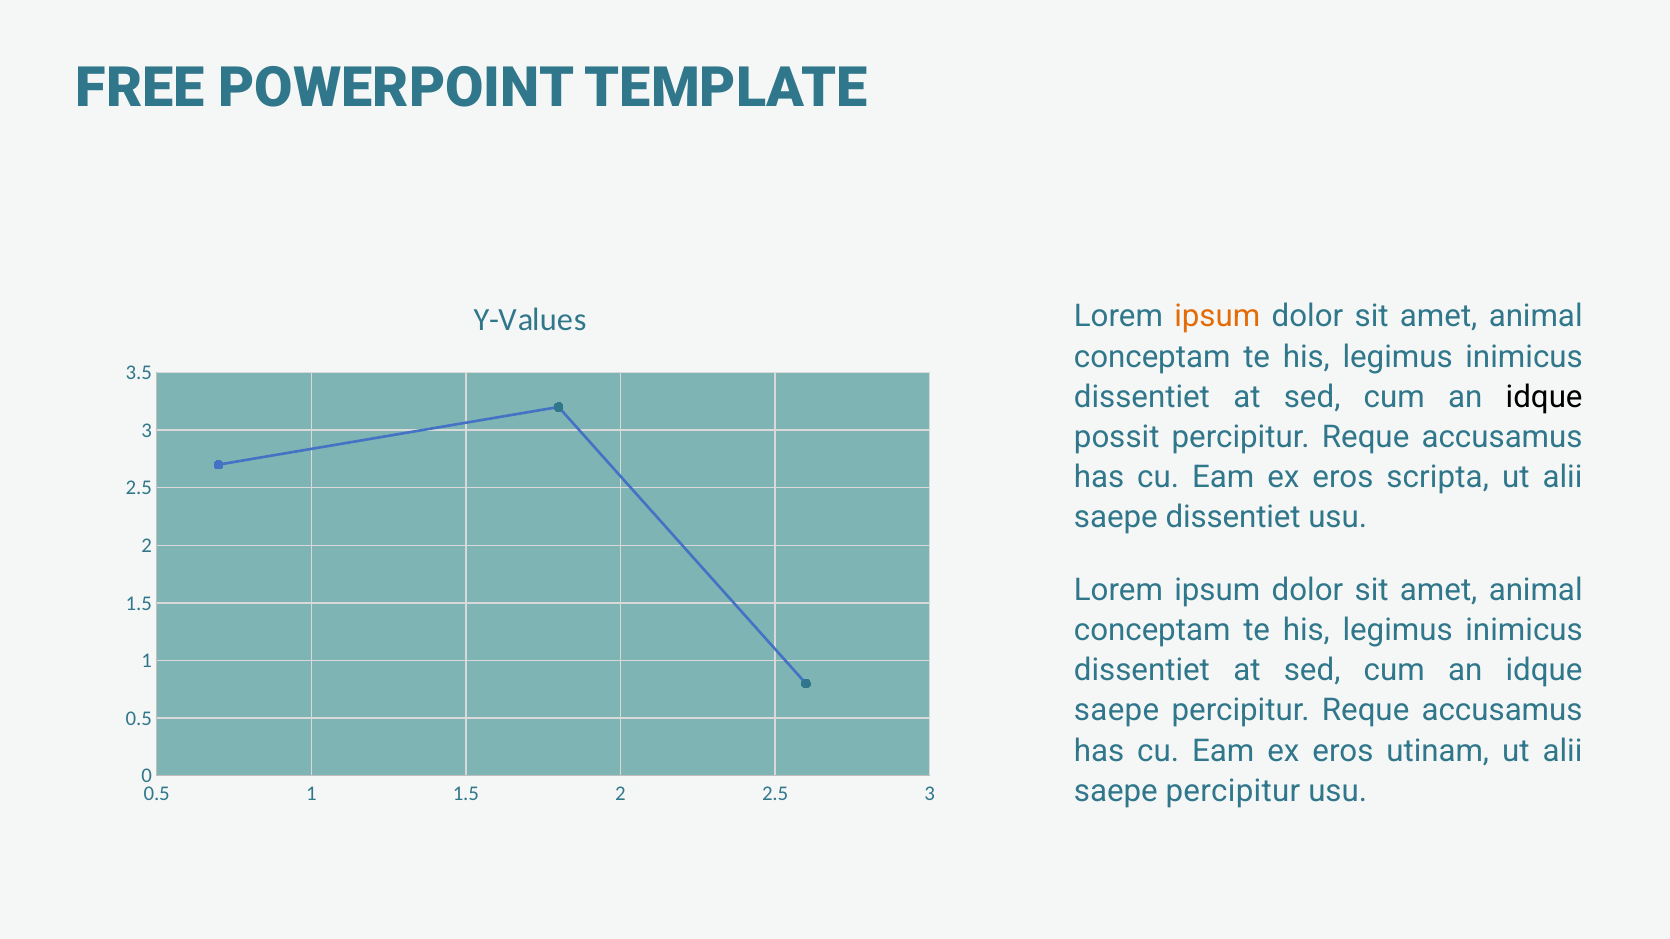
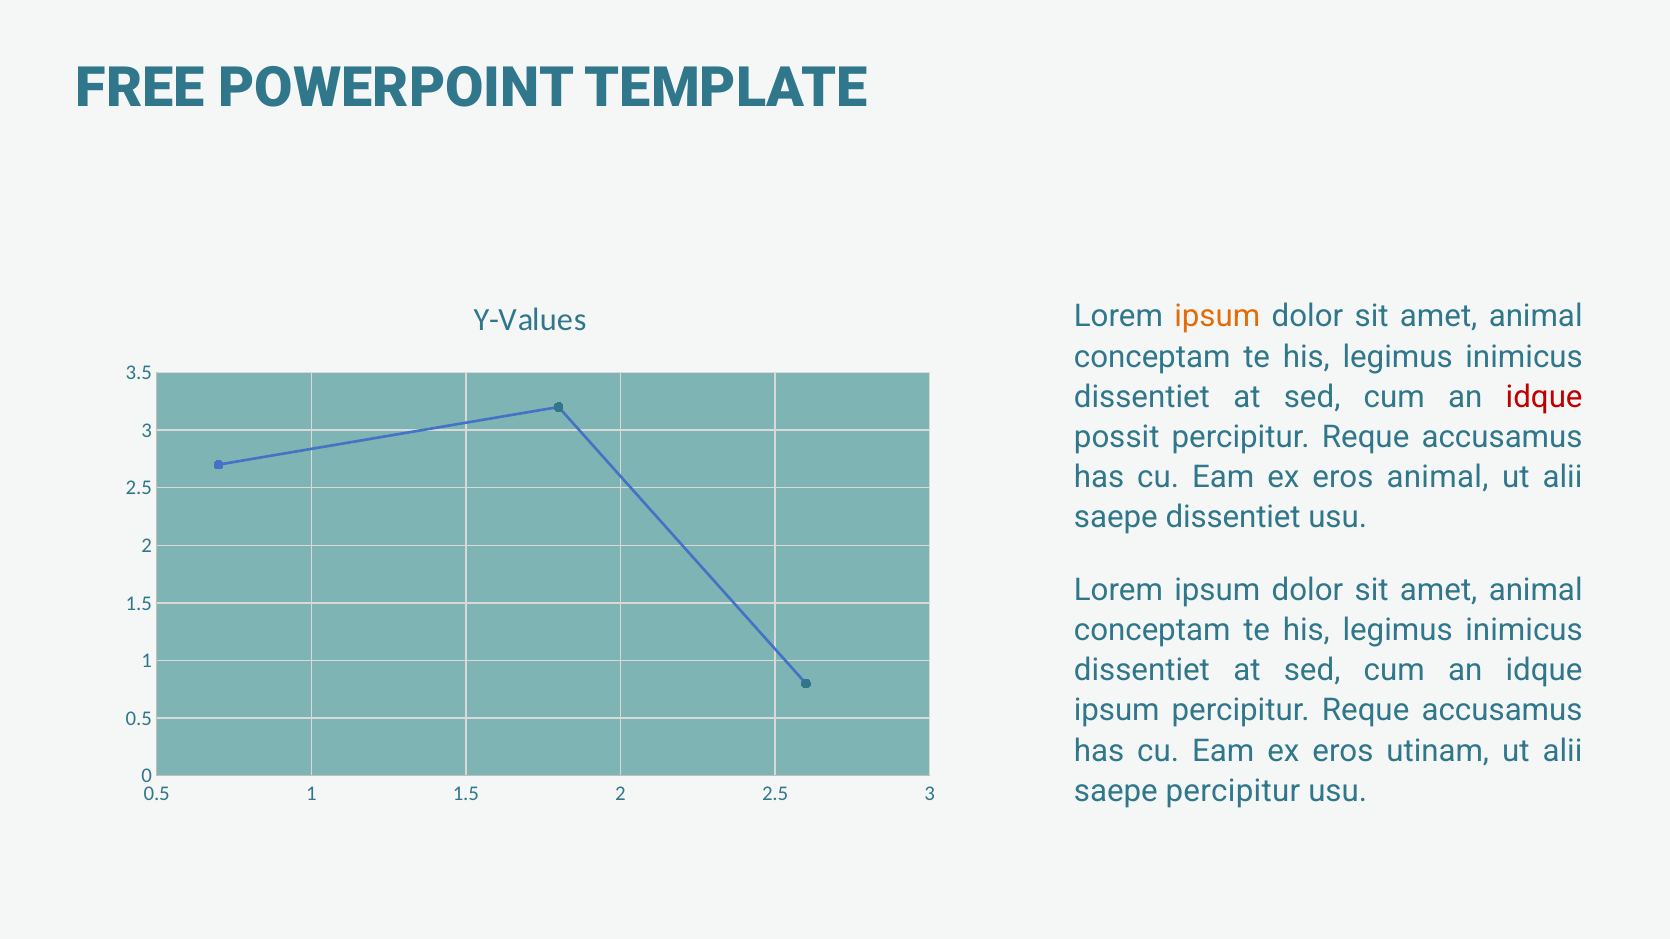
idque at (1544, 397) colour: black -> red
eros scripta: scripta -> animal
saepe at (1117, 711): saepe -> ipsum
